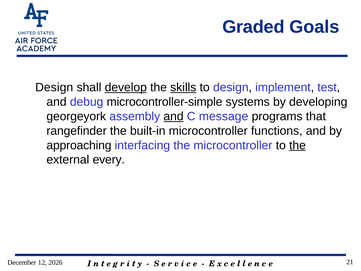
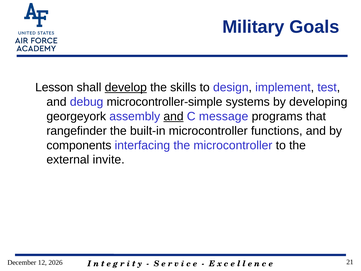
Graded: Graded -> Military
Design at (54, 87): Design -> Lesson
skills underline: present -> none
approaching: approaching -> components
the at (297, 145) underline: present -> none
every: every -> invite
